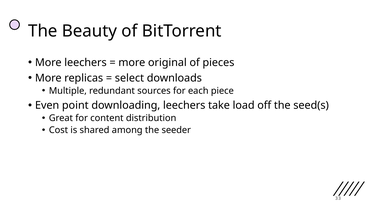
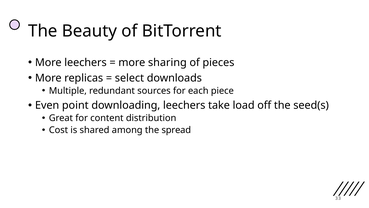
original: original -> sharing
seeder: seeder -> spread
